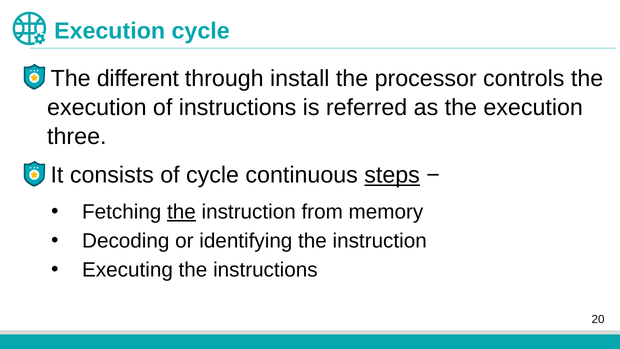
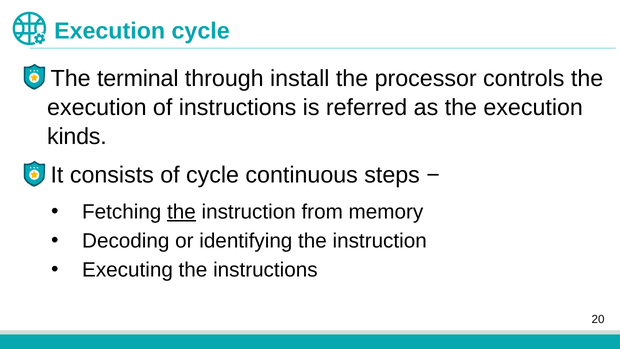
different: different -> terminal
three: three -> kinds
steps underline: present -> none
